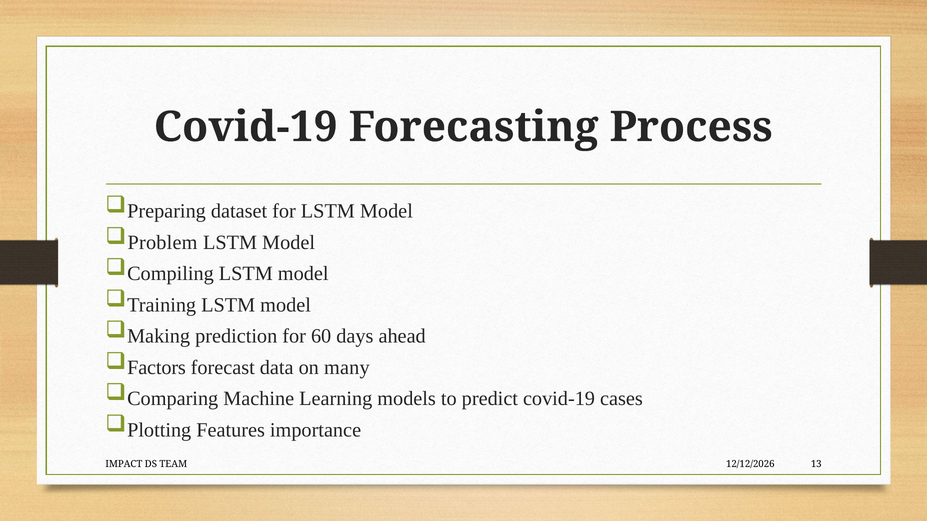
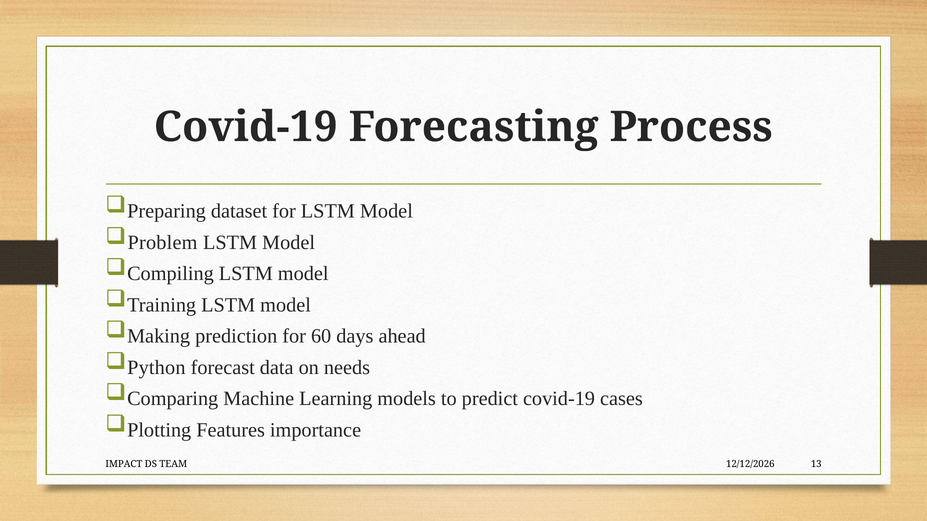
Factors: Factors -> Python
many: many -> needs
